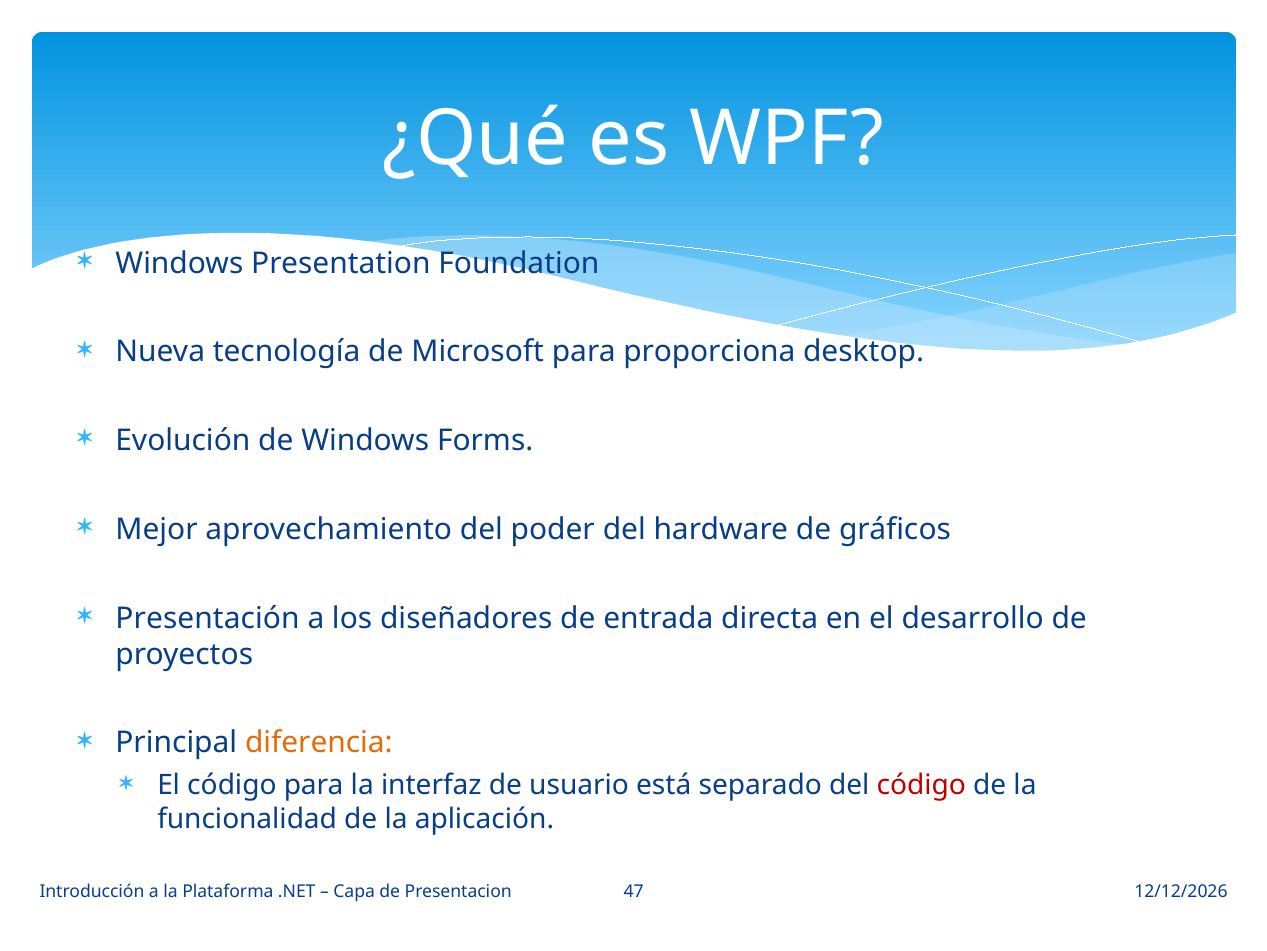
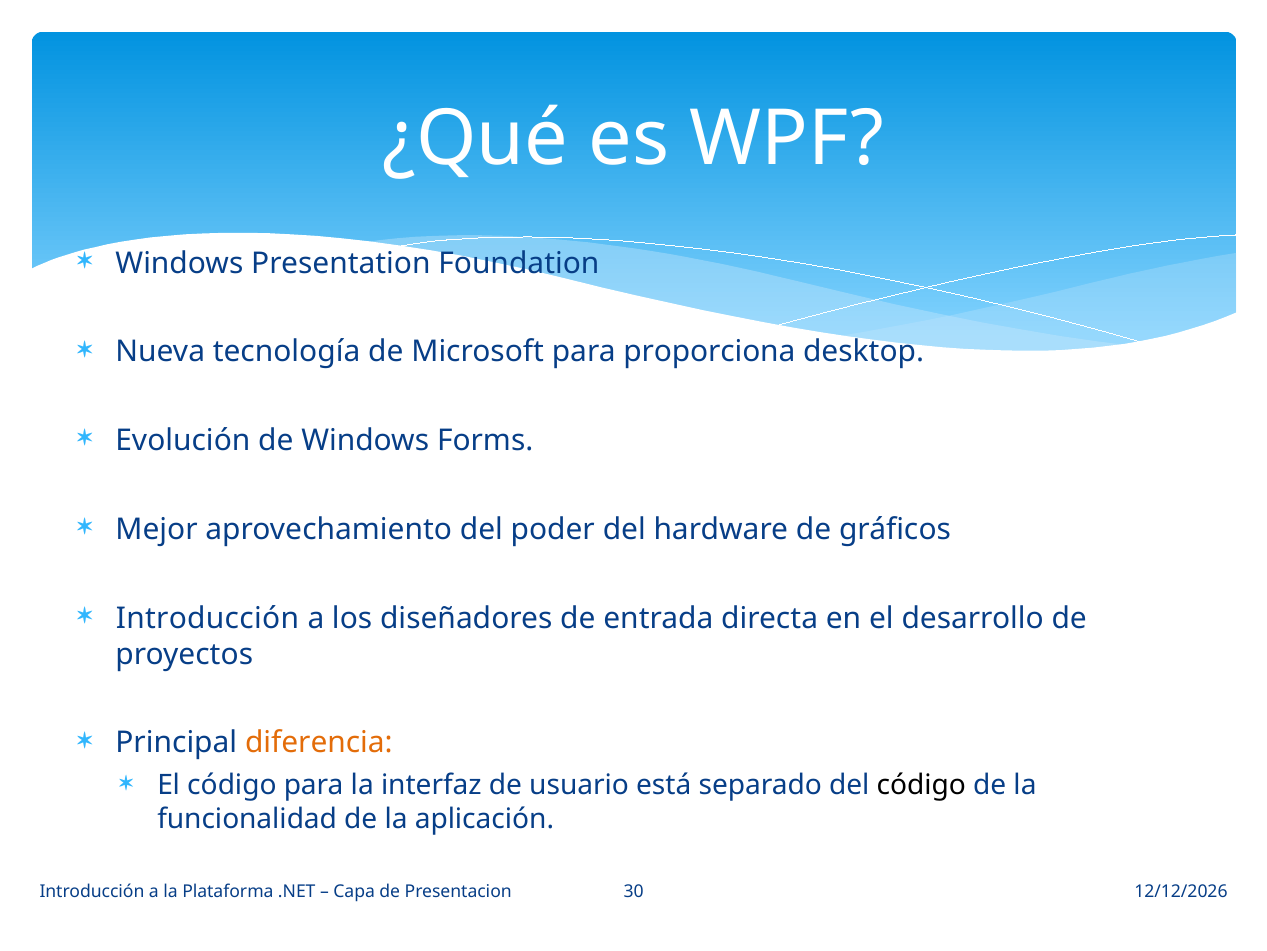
Presentación at (208, 618): Presentación -> Introducción
código at (921, 785) colour: red -> black
47: 47 -> 30
